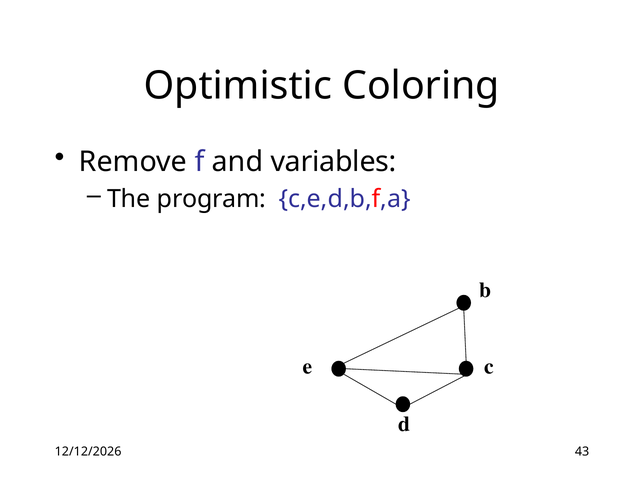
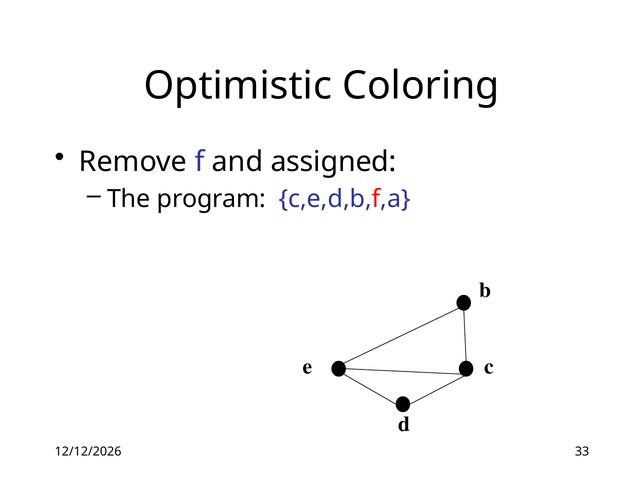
variables: variables -> assigned
43: 43 -> 33
